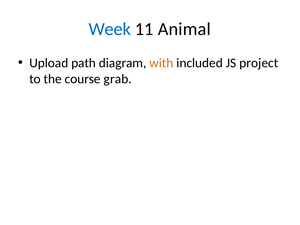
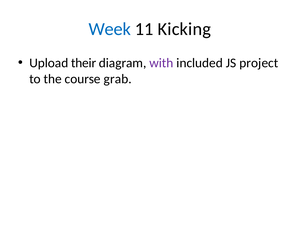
Animal: Animal -> Kicking
path: path -> their
with colour: orange -> purple
